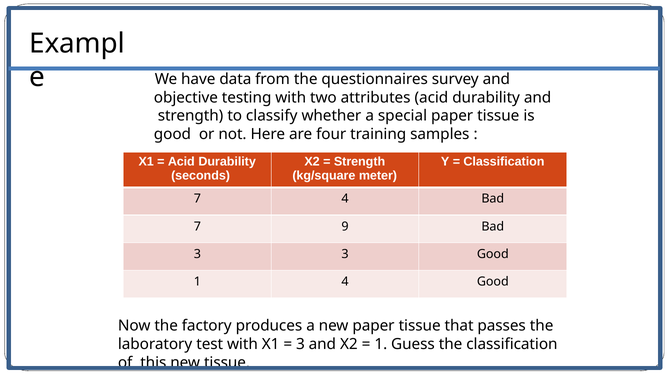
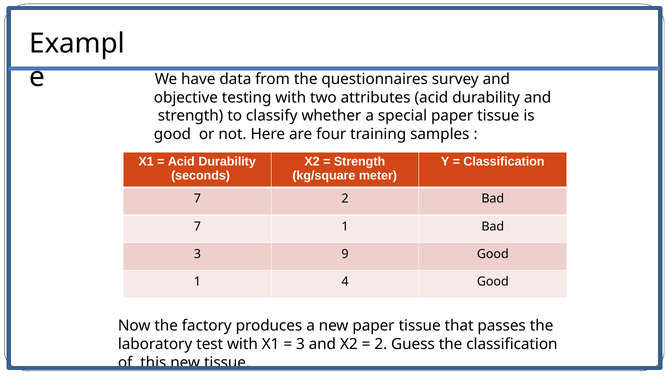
7 4: 4 -> 2
7 9: 9 -> 1
3 3: 3 -> 9
1 at (381, 344): 1 -> 2
